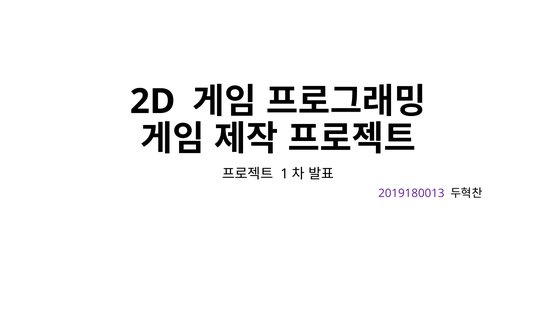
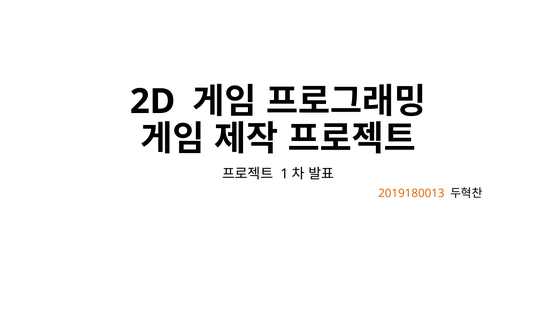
2019180013 colour: purple -> orange
